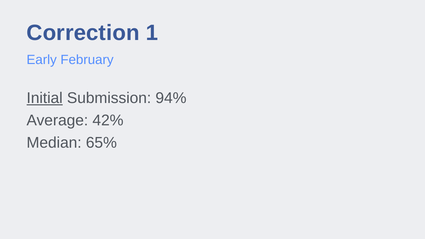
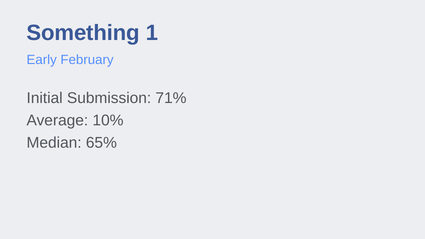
Correction: Correction -> Something
Initial underline: present -> none
94%: 94% -> 71%
42%: 42% -> 10%
